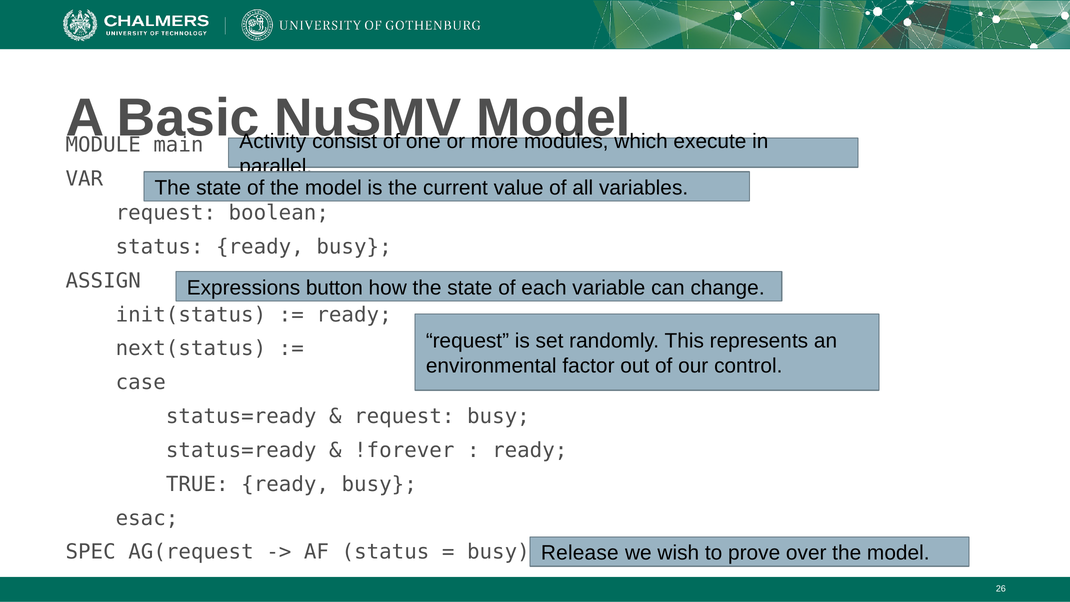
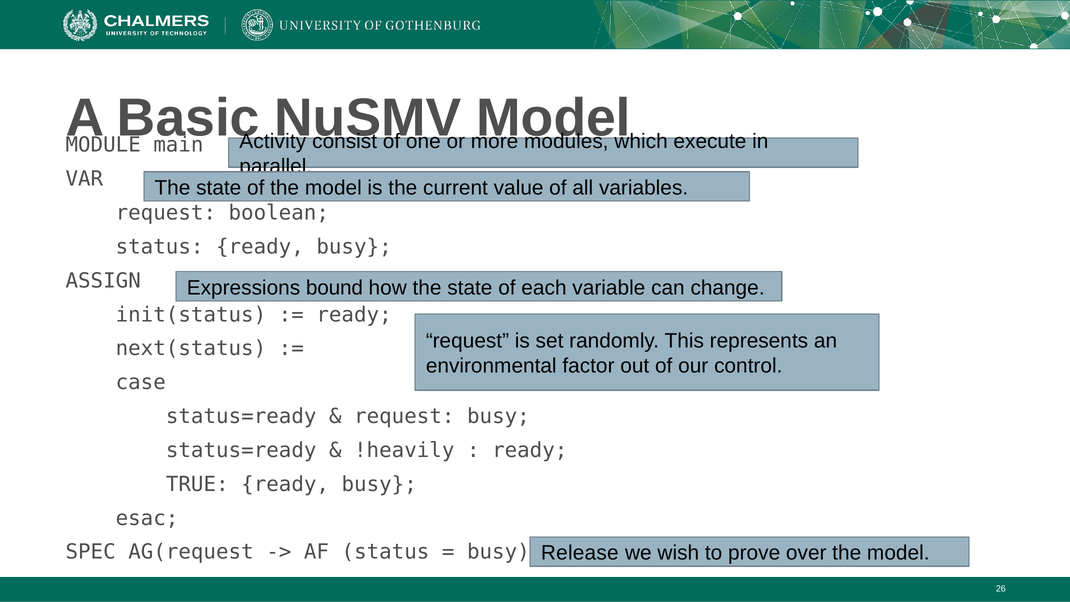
button: button -> bound
!forever: !forever -> !heavily
